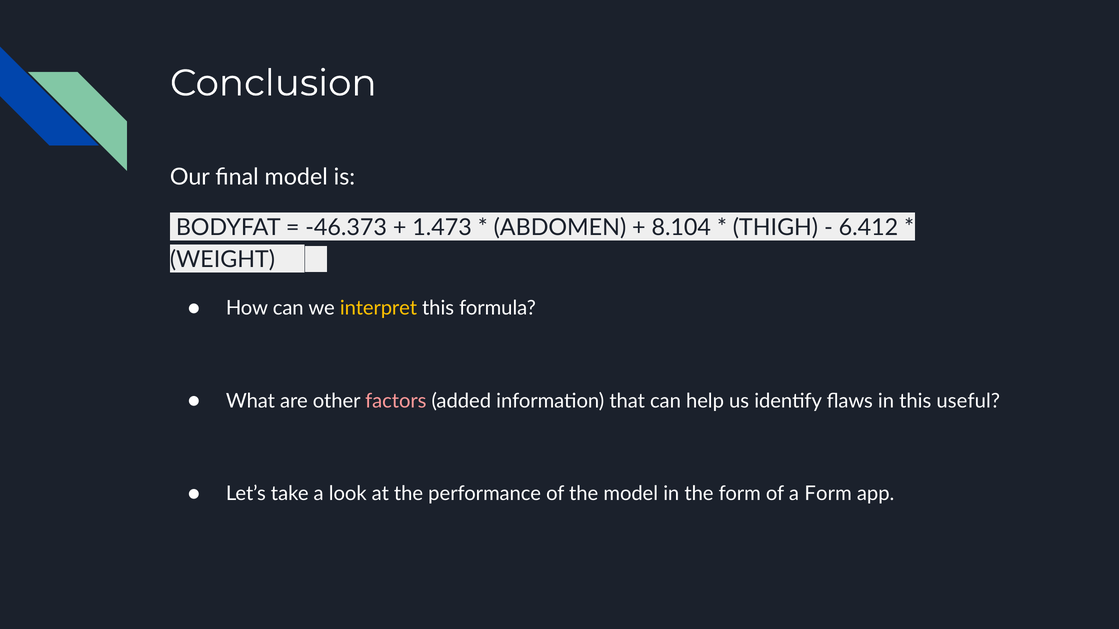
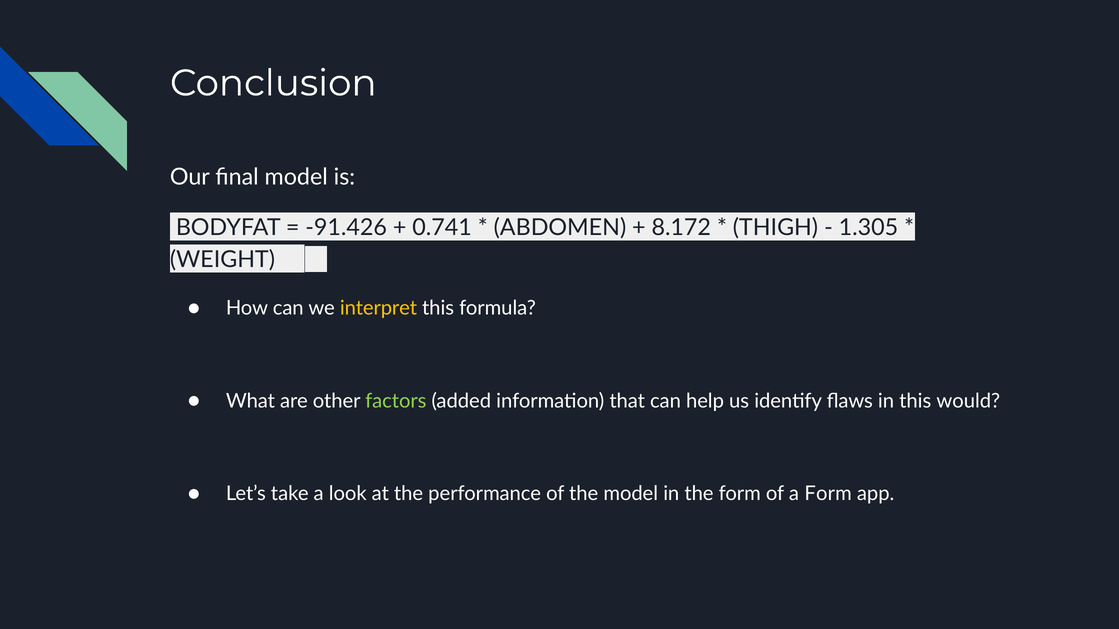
-46.373: -46.373 -> -91.426
1.473: 1.473 -> 0.741
8.104: 8.104 -> 8.172
6.412: 6.412 -> 1.305
factors colour: pink -> light green
useful: useful -> would
